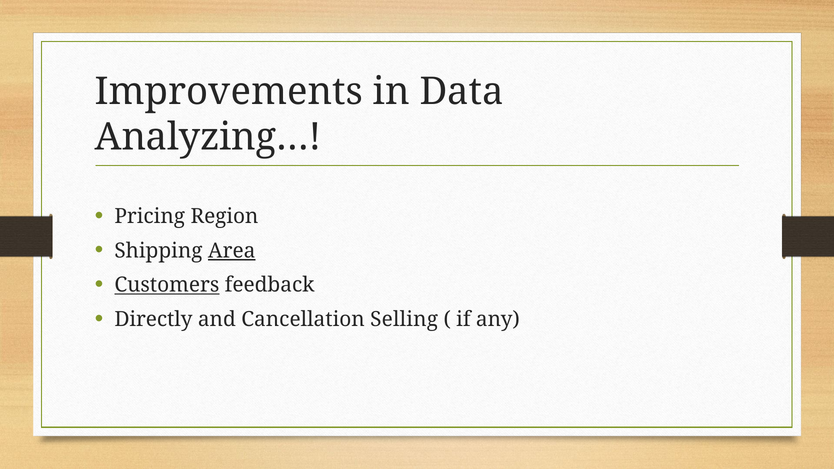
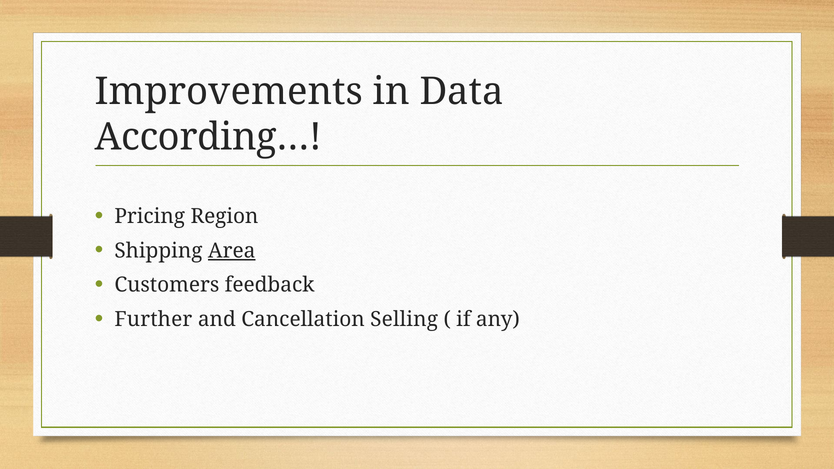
Analyzing…: Analyzing… -> According…
Customers underline: present -> none
Directly: Directly -> Further
